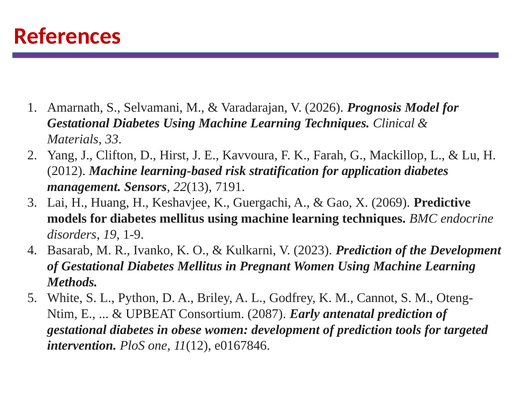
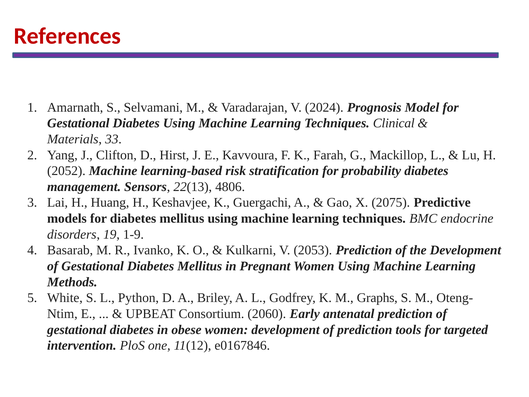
2026: 2026 -> 2024
2012: 2012 -> 2052
application: application -> probability
7191: 7191 -> 4806
2069: 2069 -> 2075
2023: 2023 -> 2053
Cannot: Cannot -> Graphs
2087: 2087 -> 2060
